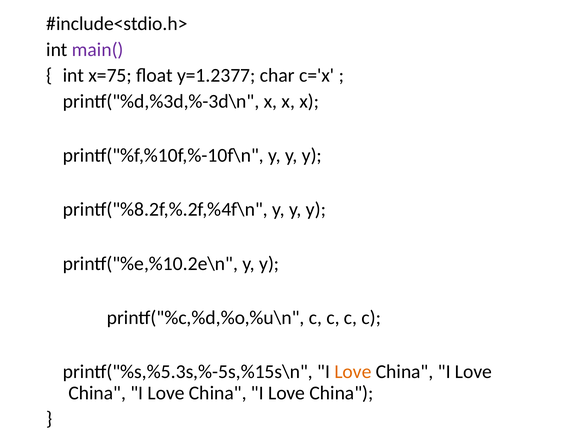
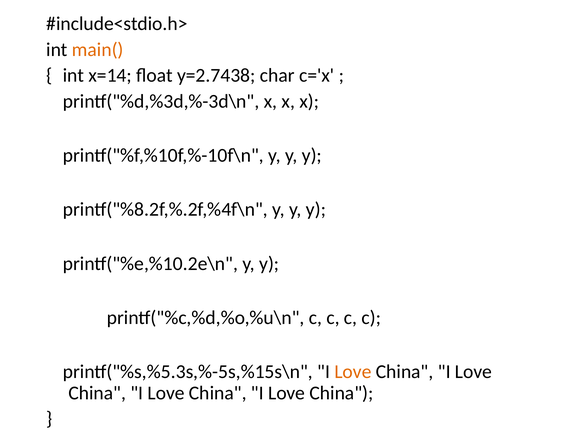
main( colour: purple -> orange
x=75: x=75 -> x=14
y=1.2377: y=1.2377 -> y=2.7438
